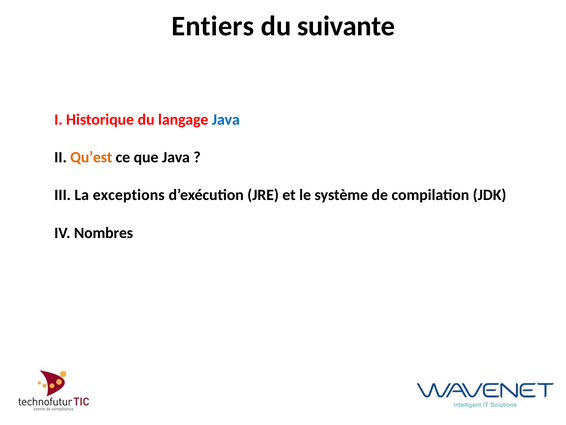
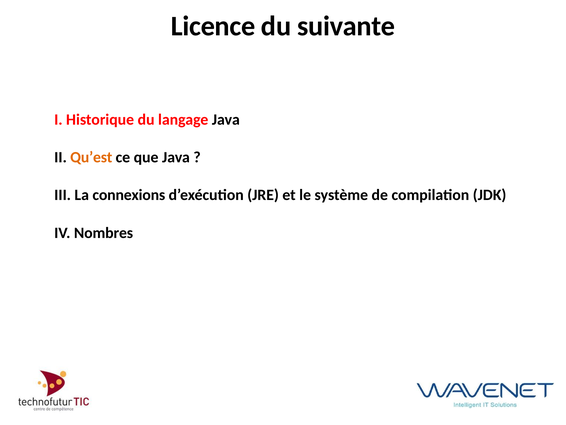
Entiers: Entiers -> Licence
Java at (226, 119) colour: blue -> black
exceptions: exceptions -> connexions
